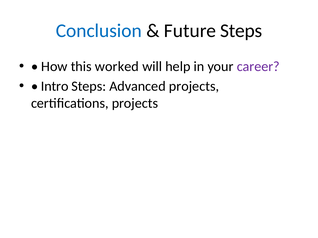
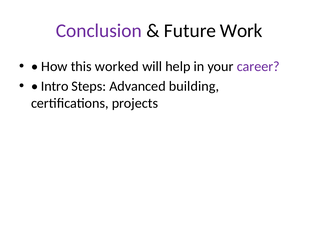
Conclusion colour: blue -> purple
Future Steps: Steps -> Work
Advanced projects: projects -> building
